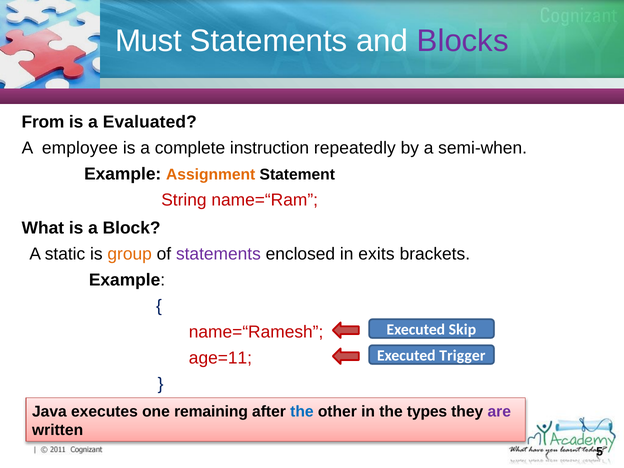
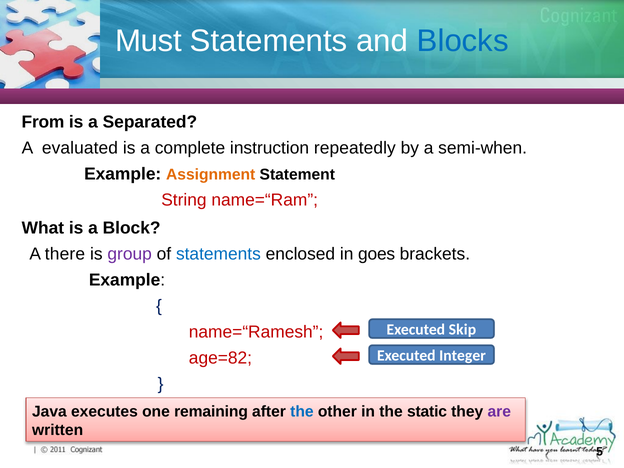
Blocks colour: purple -> blue
Evaluated: Evaluated -> Separated
employee: employee -> evaluated
static: static -> there
group colour: orange -> purple
statements at (218, 254) colour: purple -> blue
exits: exits -> goes
Trigger: Trigger -> Integer
age=11: age=11 -> age=82
types: types -> static
